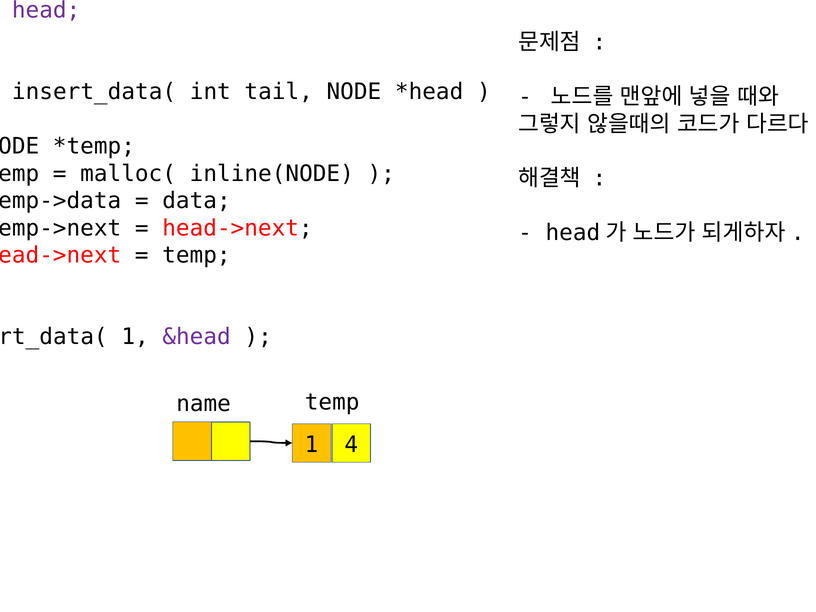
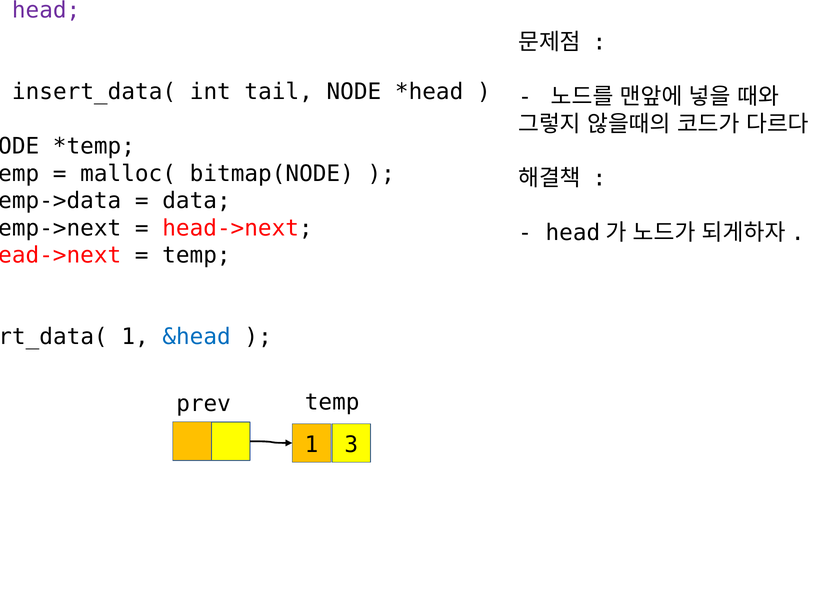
inline(NODE: inline(NODE -> bitmap(NODE
&head colour: purple -> blue
name: name -> prev
4: 4 -> 3
